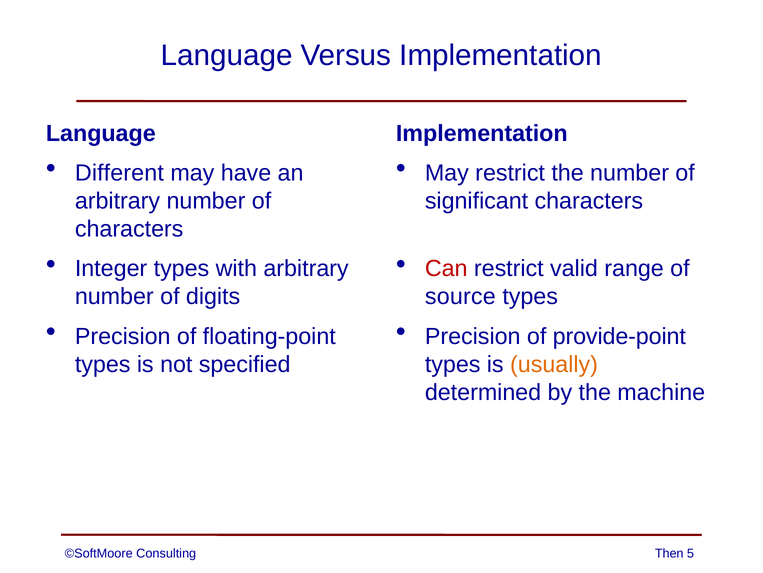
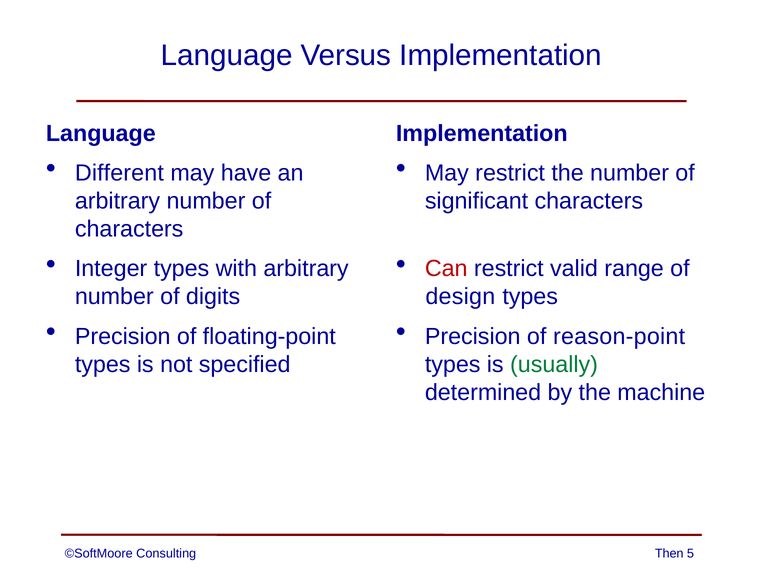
source: source -> design
provide-point: provide-point -> reason-point
usually colour: orange -> green
